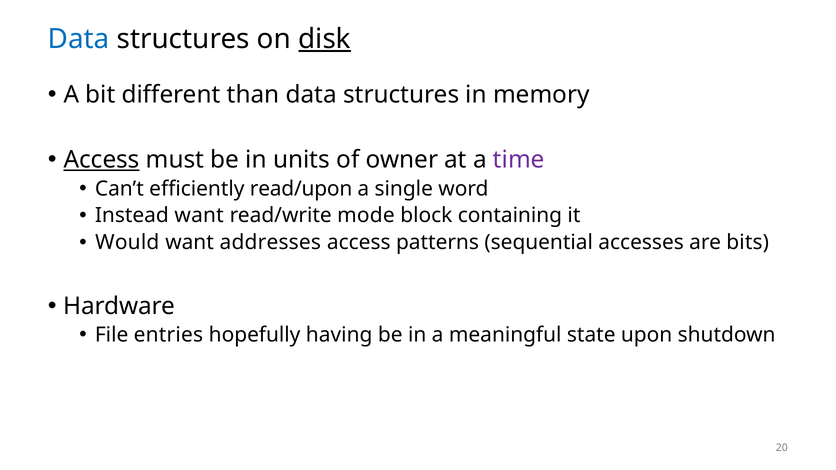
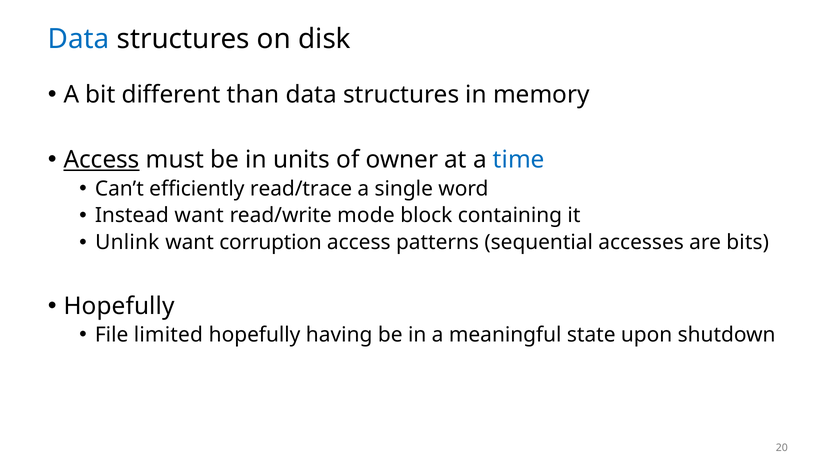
disk underline: present -> none
time colour: purple -> blue
read/upon: read/upon -> read/trace
Would: Would -> Unlink
addresses: addresses -> corruption
Hardware at (119, 306): Hardware -> Hopefully
entries: entries -> limited
